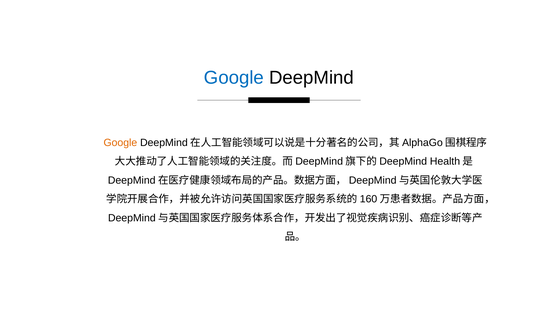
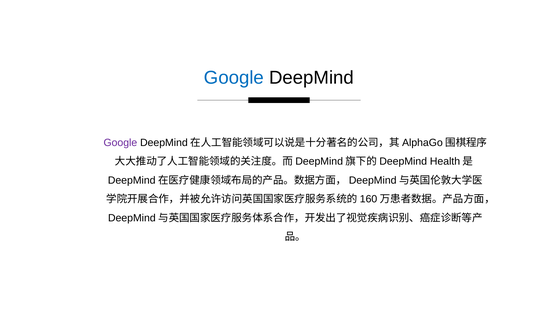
Google at (120, 143) colour: orange -> purple
